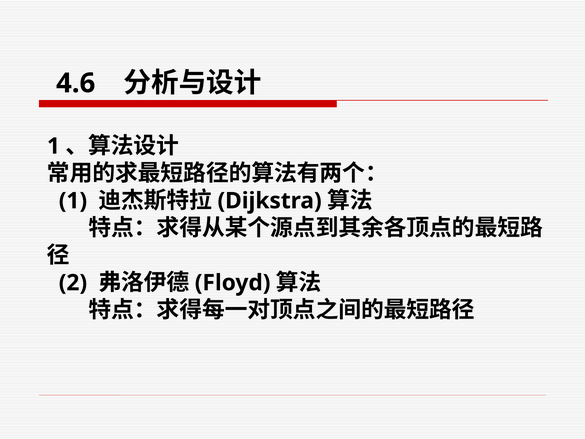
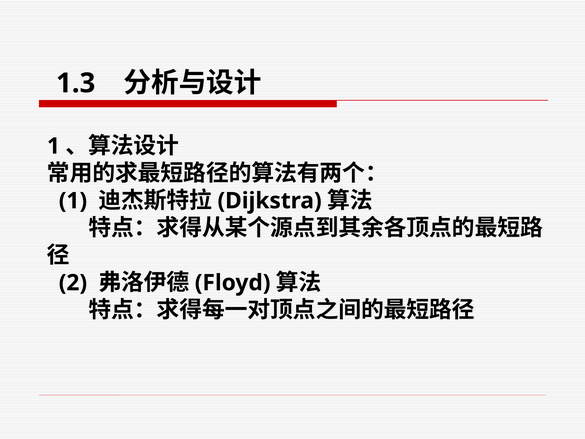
4.6: 4.6 -> 1.3
